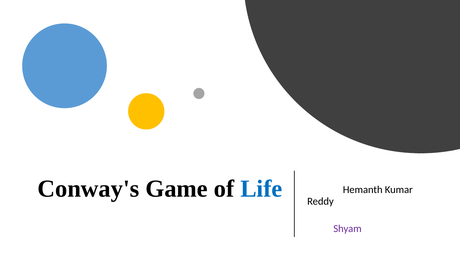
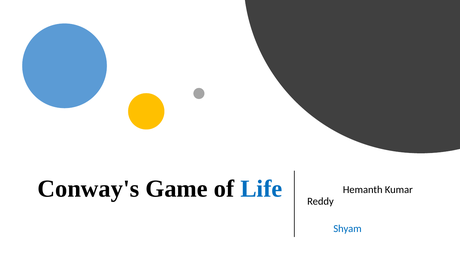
Shyam colour: purple -> blue
